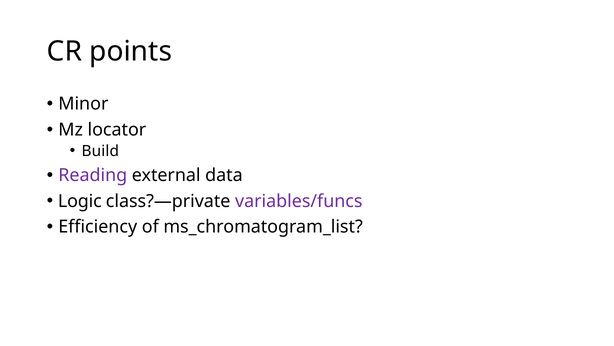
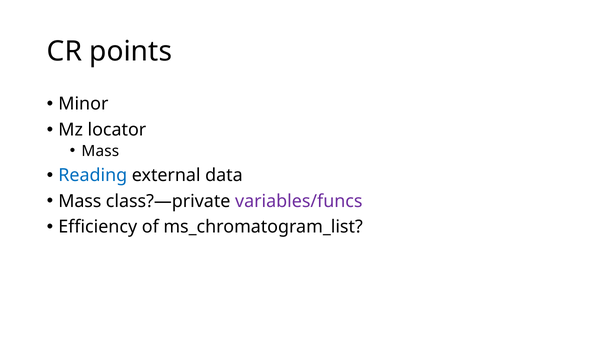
Build at (100, 151): Build -> Mass
Reading colour: purple -> blue
Logic at (80, 201): Logic -> Mass
